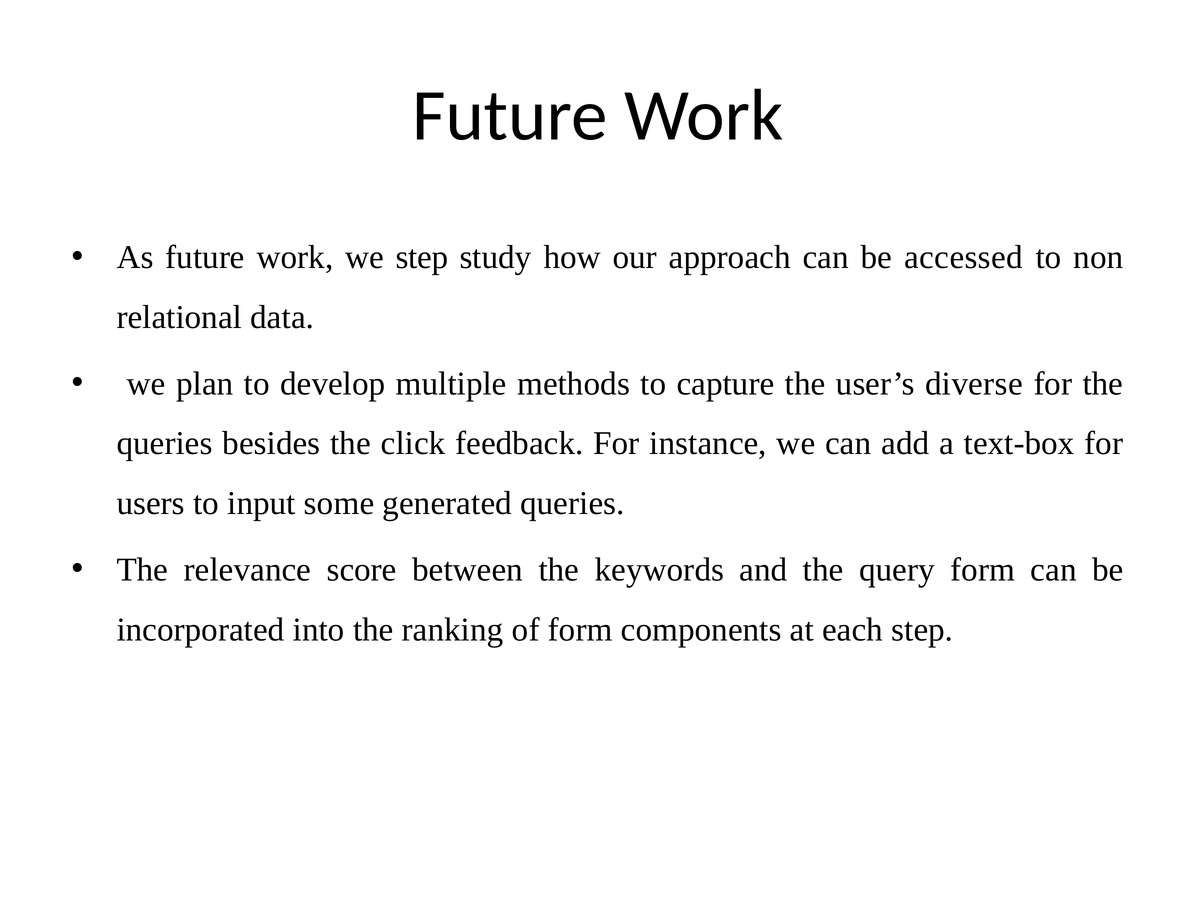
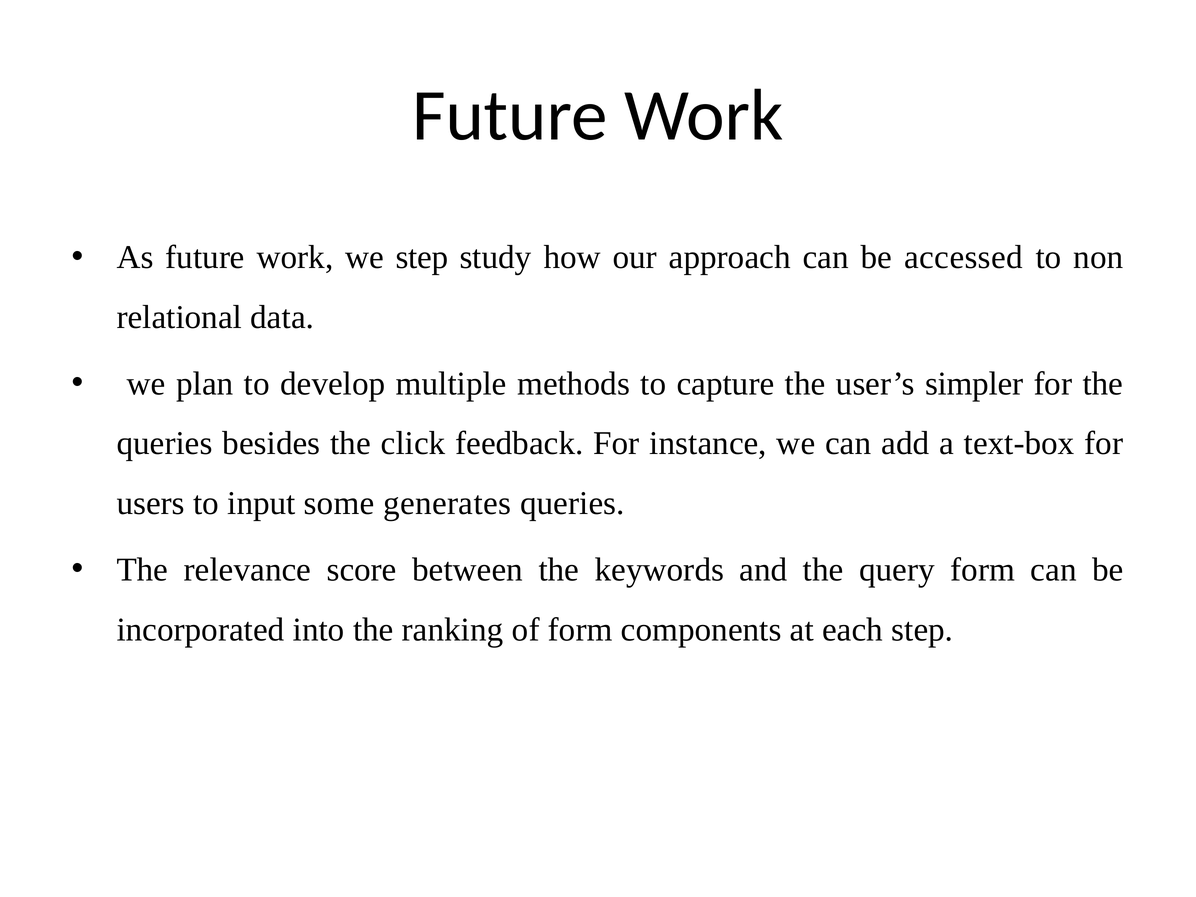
diverse: diverse -> simpler
generated: generated -> generates
